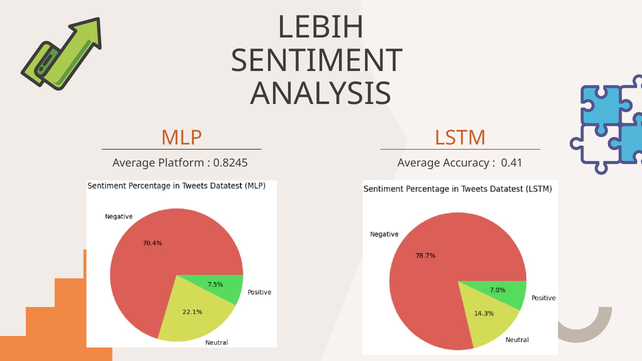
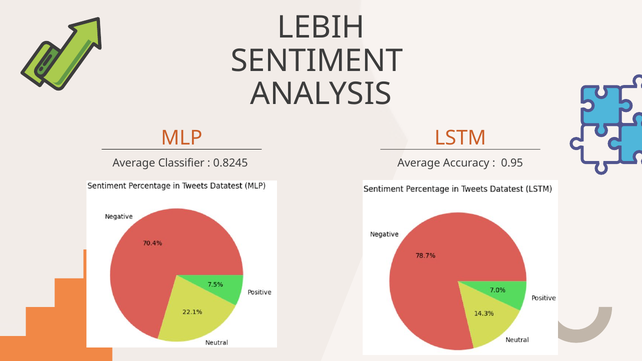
Platform: Platform -> Classifier
0.41: 0.41 -> 0.95
